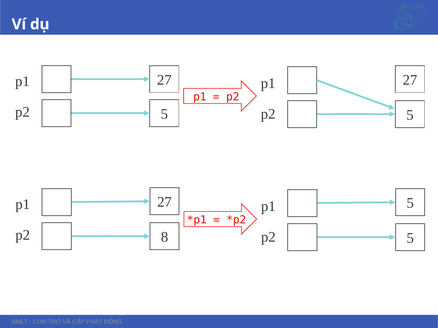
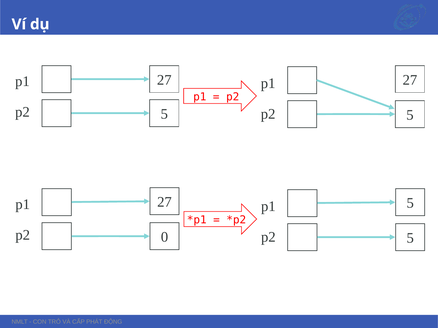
8: 8 -> 0
